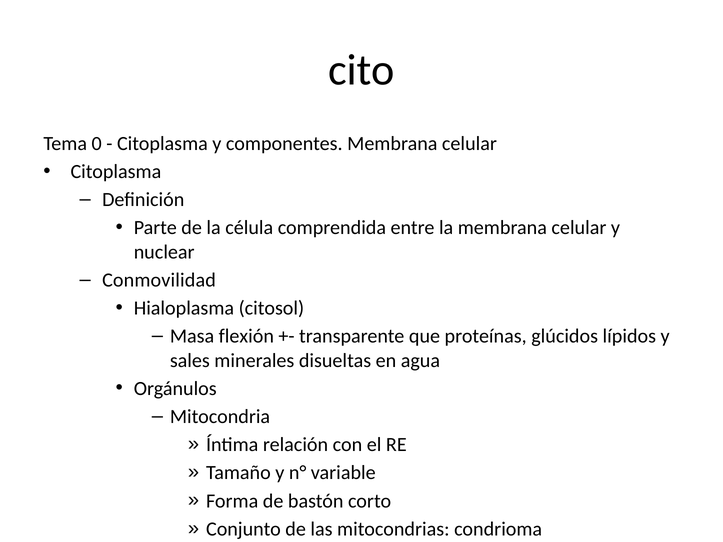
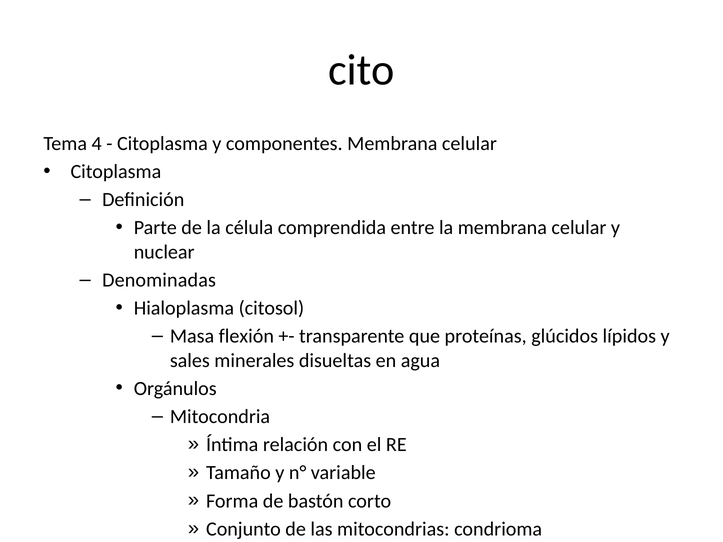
0 at (97, 144): 0 -> 4
Conmovilidad at (159, 280): Conmovilidad -> Denominadas
